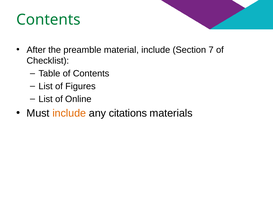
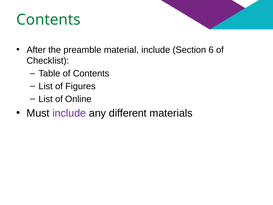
7: 7 -> 6
include at (69, 113) colour: orange -> purple
citations: citations -> different
